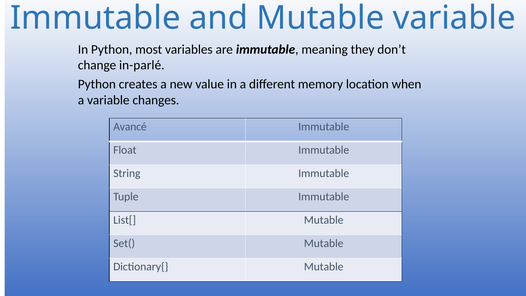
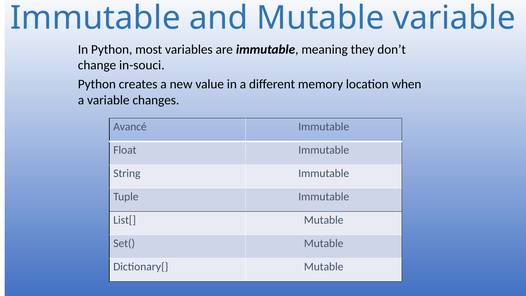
in-parlé: in-parlé -> in-souci
